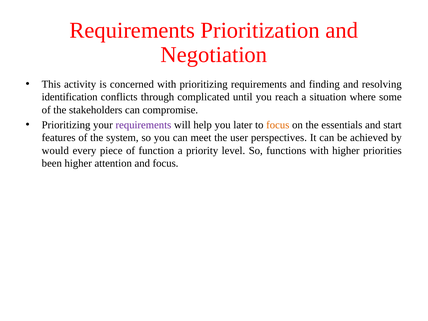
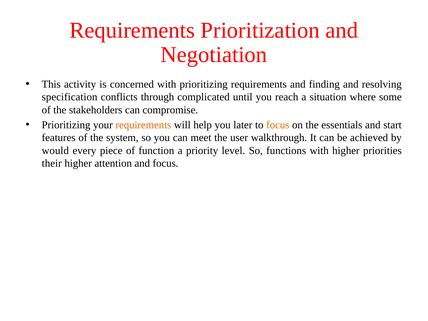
identification: identification -> specification
requirements at (143, 125) colour: purple -> orange
perspectives: perspectives -> walkthrough
been: been -> their
